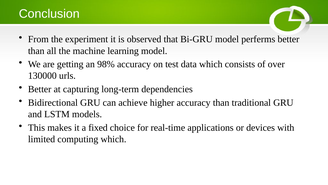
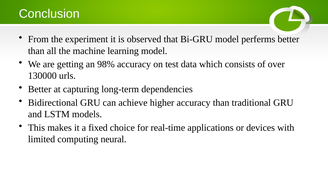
computing which: which -> neural
